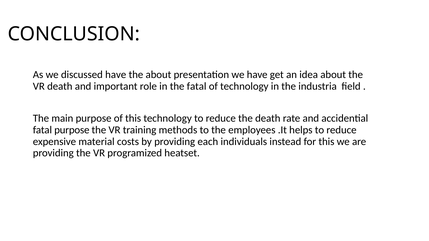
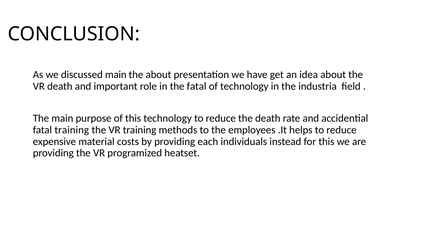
discussed have: have -> main
fatal purpose: purpose -> training
